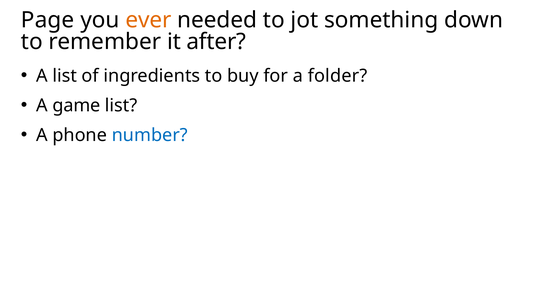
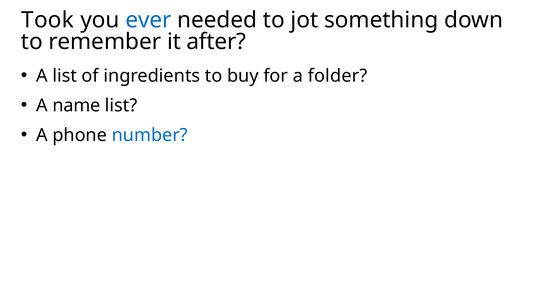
Page: Page -> Took
ever colour: orange -> blue
game: game -> name
